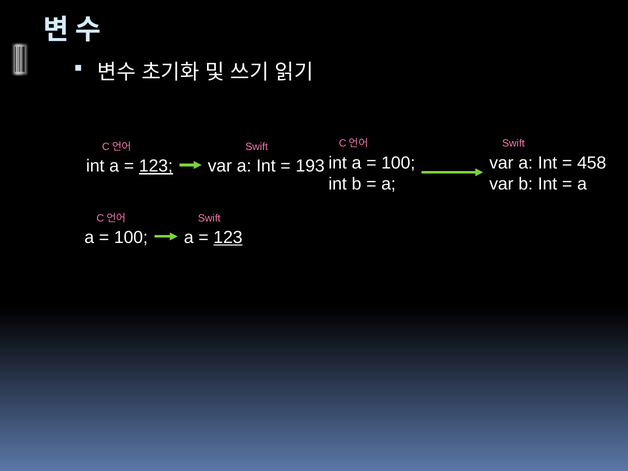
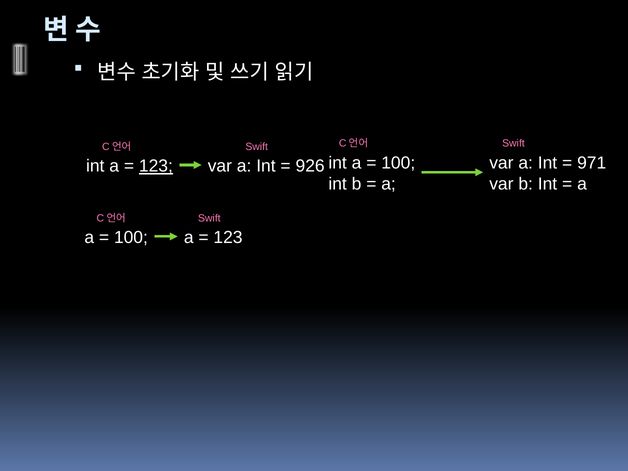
458: 458 -> 971
193: 193 -> 926
123 at (228, 238) underline: present -> none
